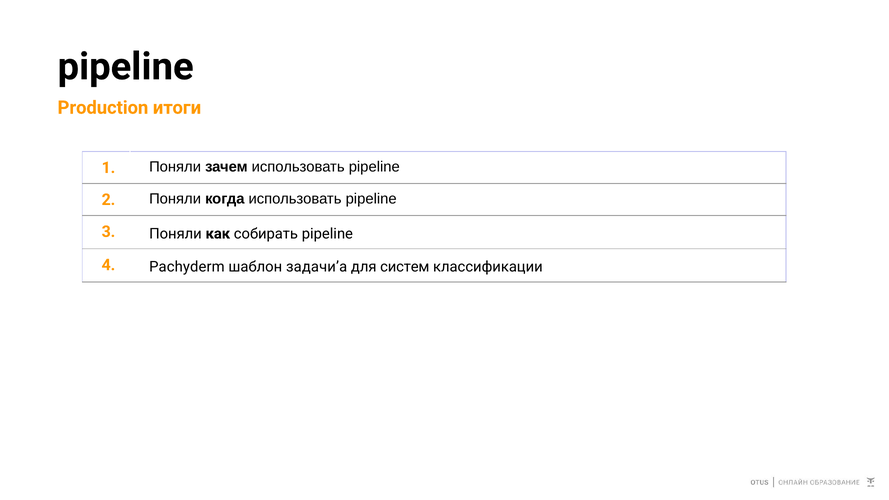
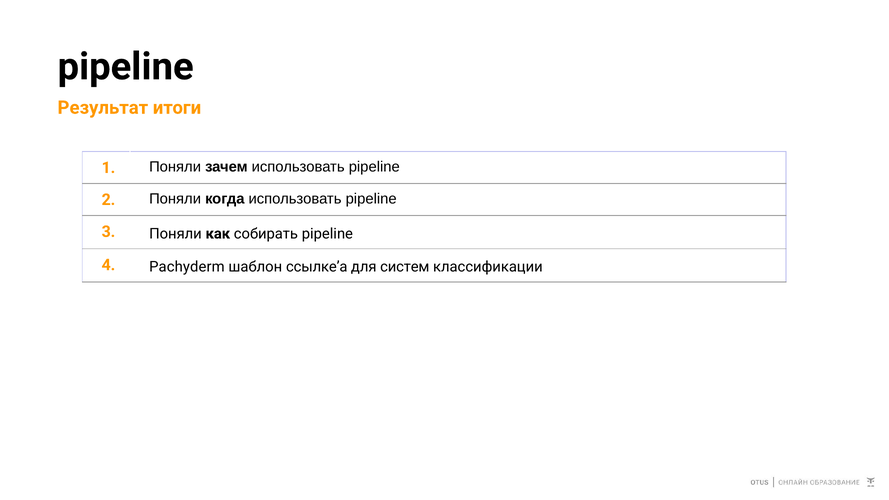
Production: Production -> Результат
задачи’a: задачи’a -> ссылке’a
